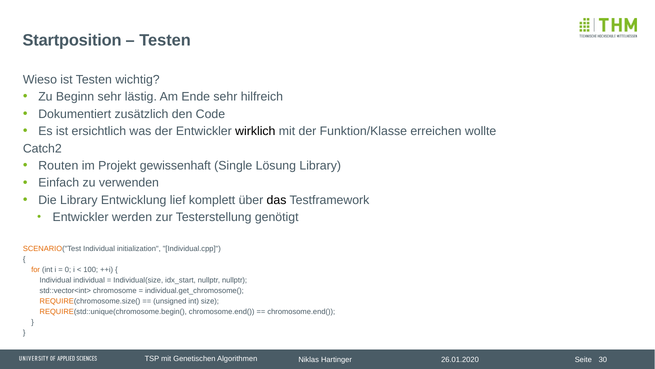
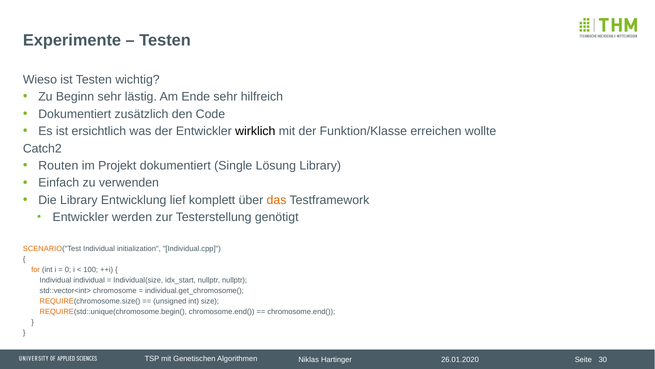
Startposition: Startposition -> Experimente
Projekt gewissenhaft: gewissenhaft -> dokumentiert
das colour: black -> orange
